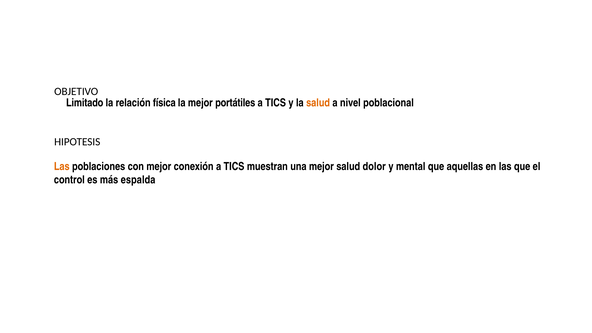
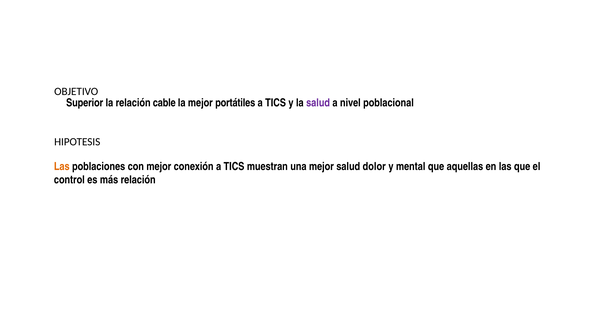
Limitado: Limitado -> Superior
física: física -> cable
salud at (318, 103) colour: orange -> purple
más espalda: espalda -> relación
